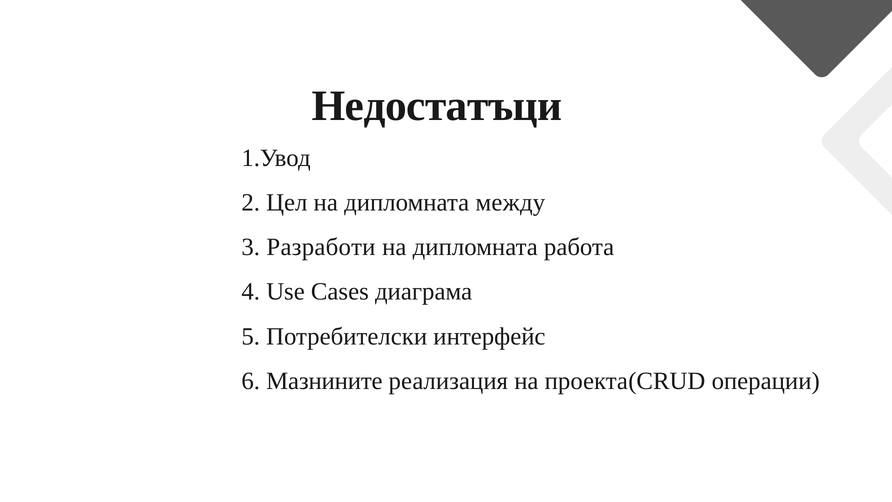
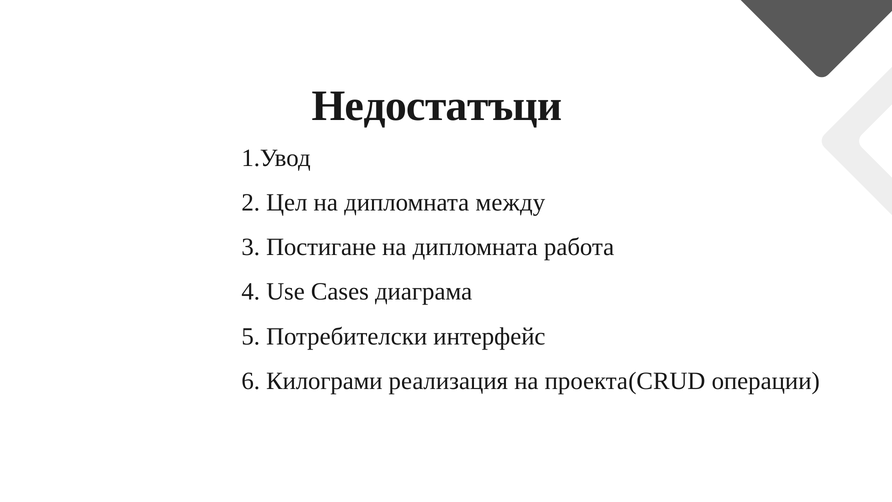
Разработи: Разработи -> Постигане
Мазнините: Мазнините -> Килограми
